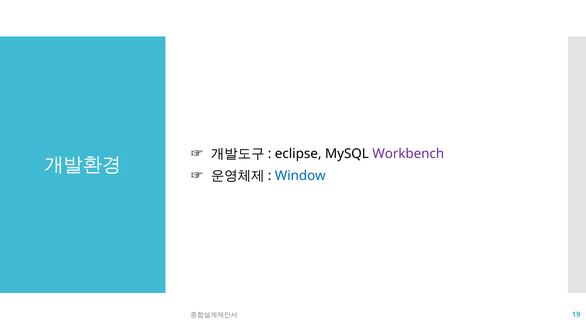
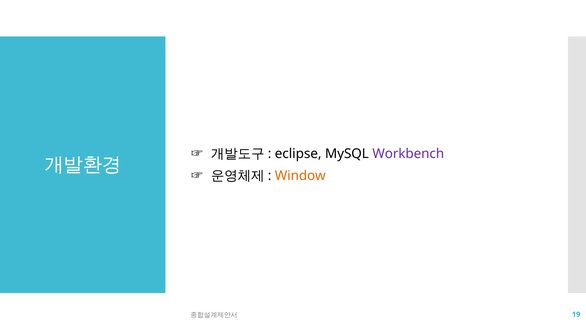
Window colour: blue -> orange
